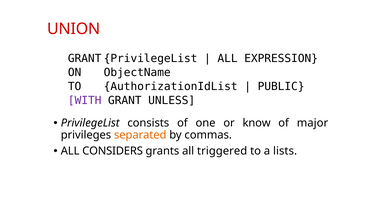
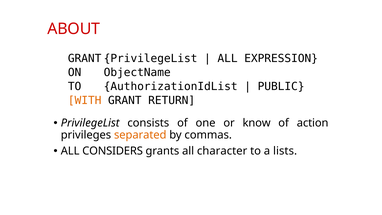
UNION: UNION -> ABOUT
WITH colour: purple -> orange
UNLESS: UNLESS -> RETURN
major: major -> action
triggered: triggered -> character
